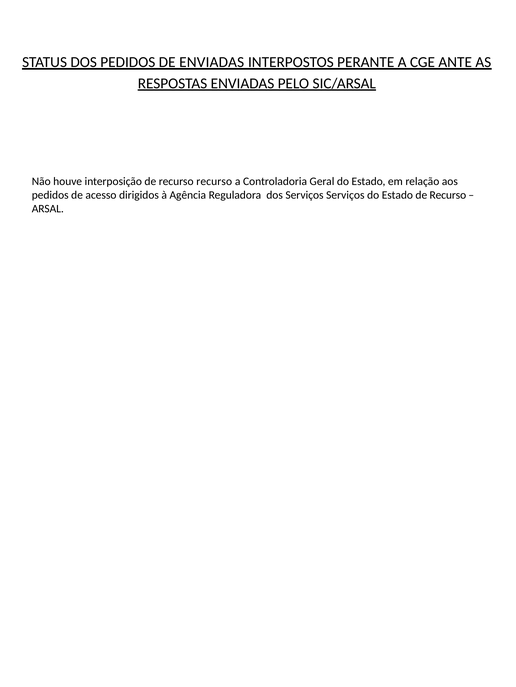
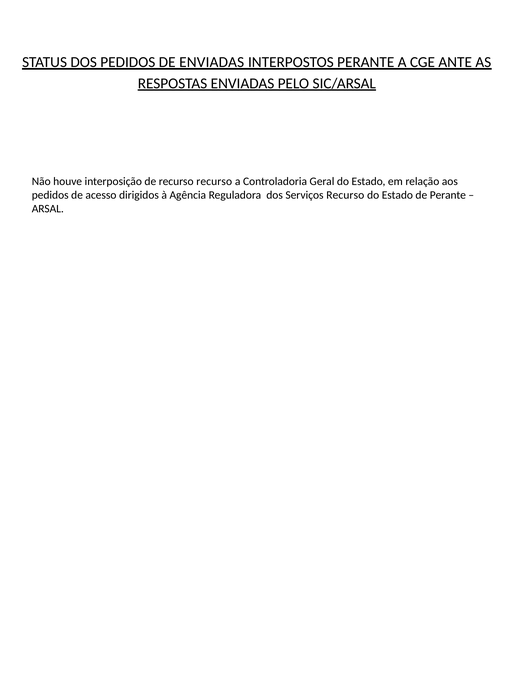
Serviços Serviços: Serviços -> Recurso
Estado de Recurso: Recurso -> Perante
